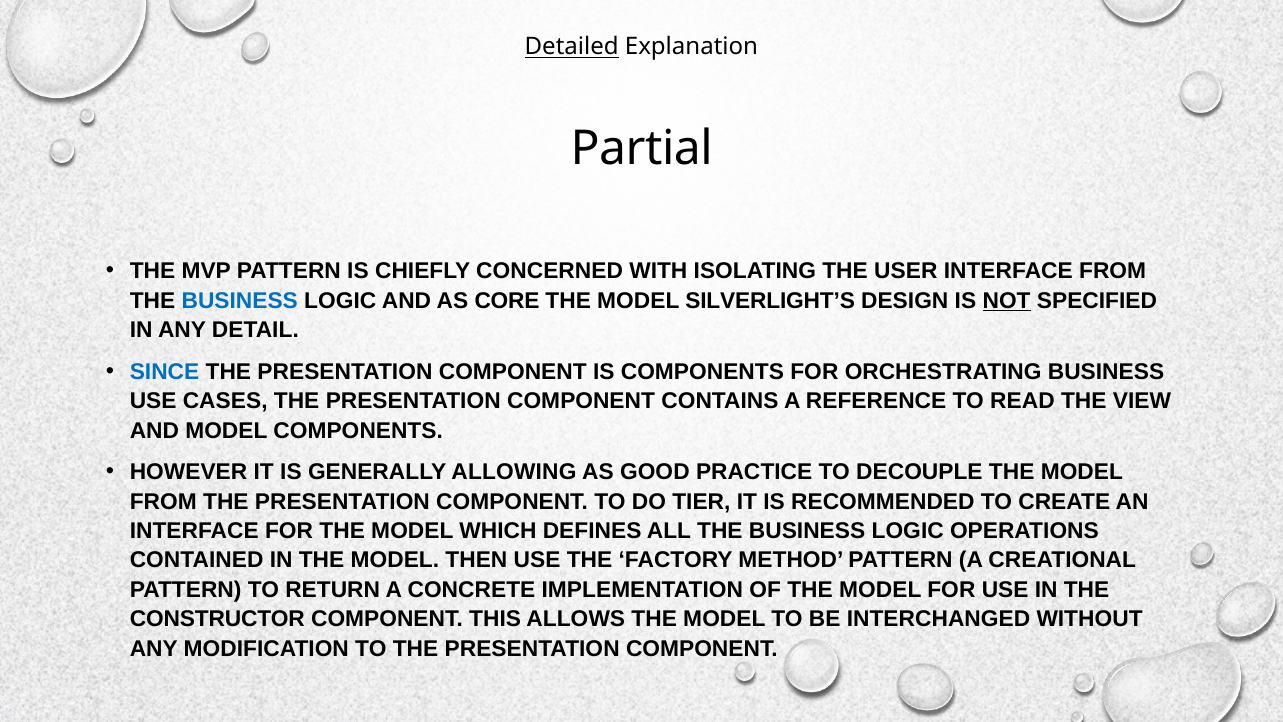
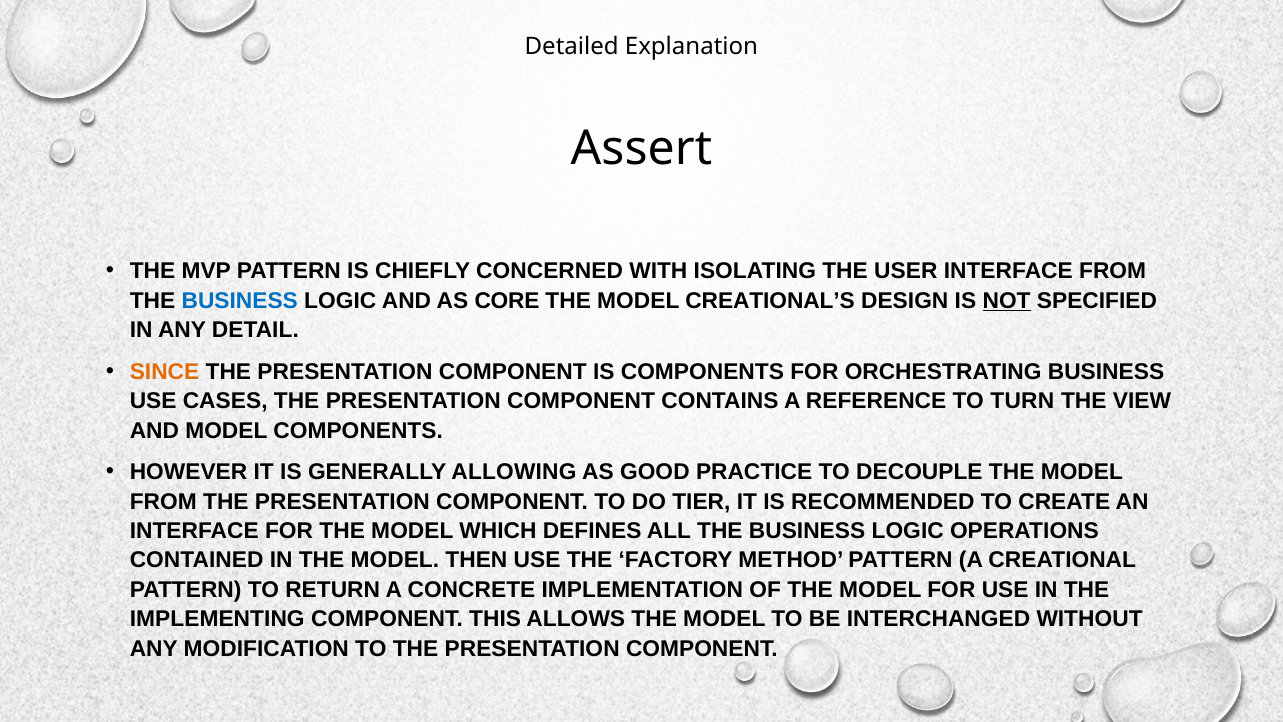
Detailed underline: present -> none
Partial: Partial -> Assert
SILVERLIGHT’S: SILVERLIGHT’S -> CREATIONAL’S
SINCE colour: blue -> orange
READ: READ -> TURN
CONSTRUCTOR: CONSTRUCTOR -> IMPLEMENTING
